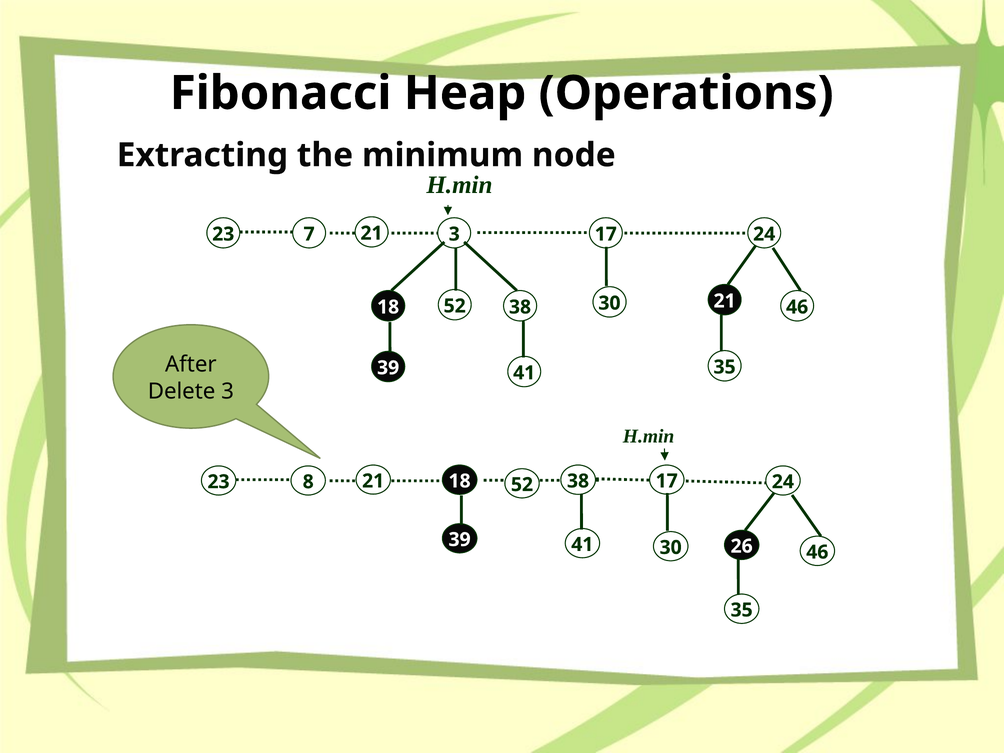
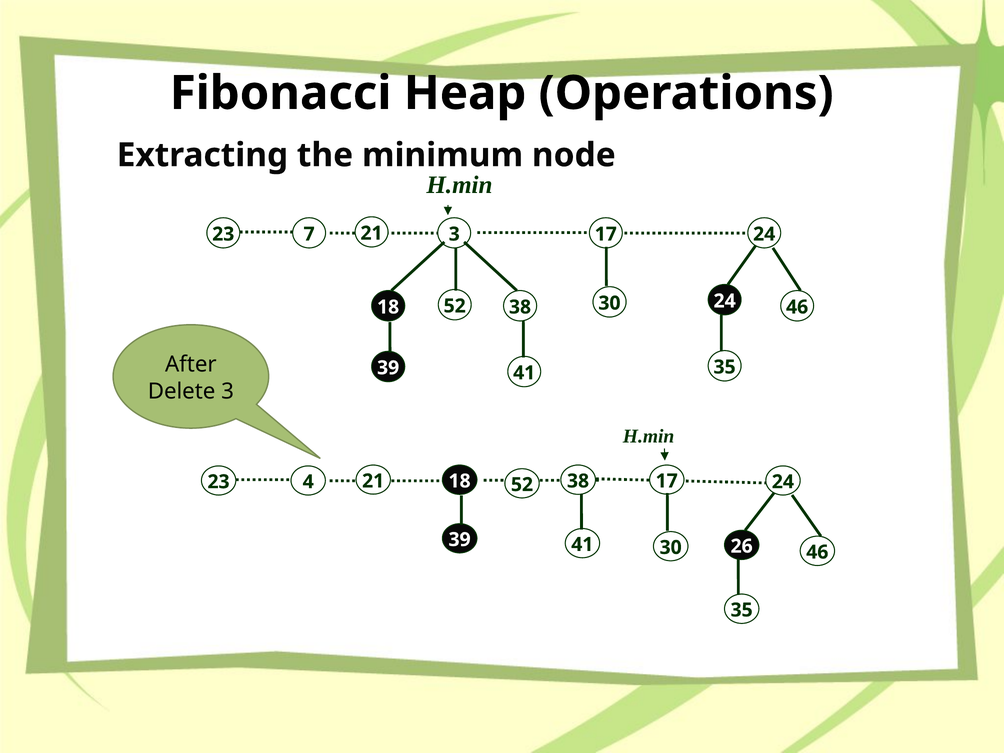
52 21: 21 -> 24
8: 8 -> 4
